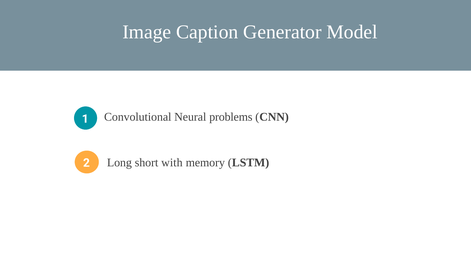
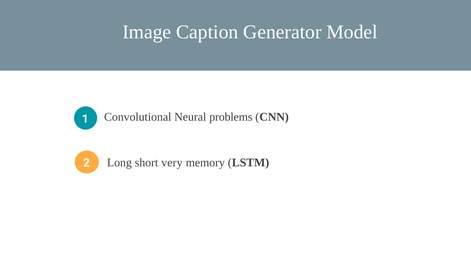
with: with -> very
